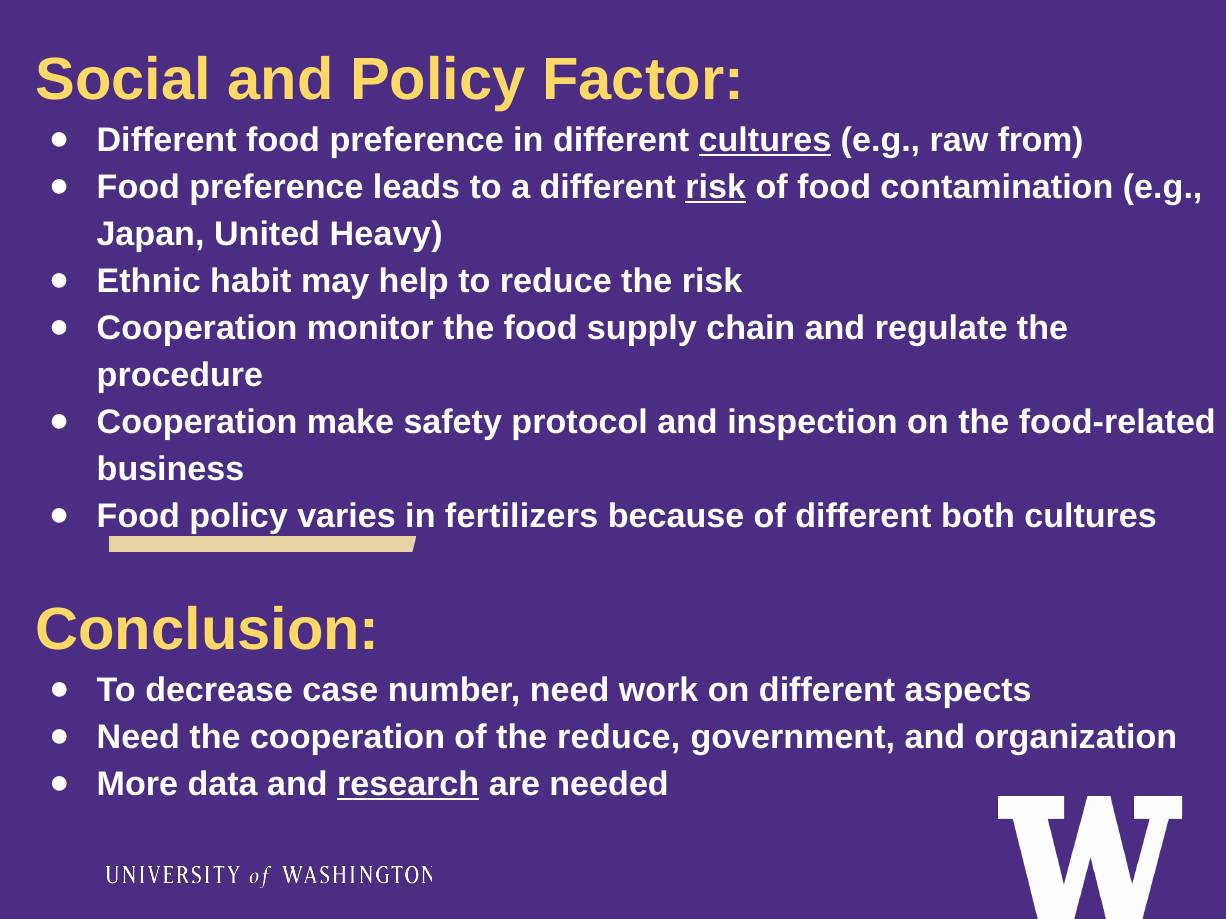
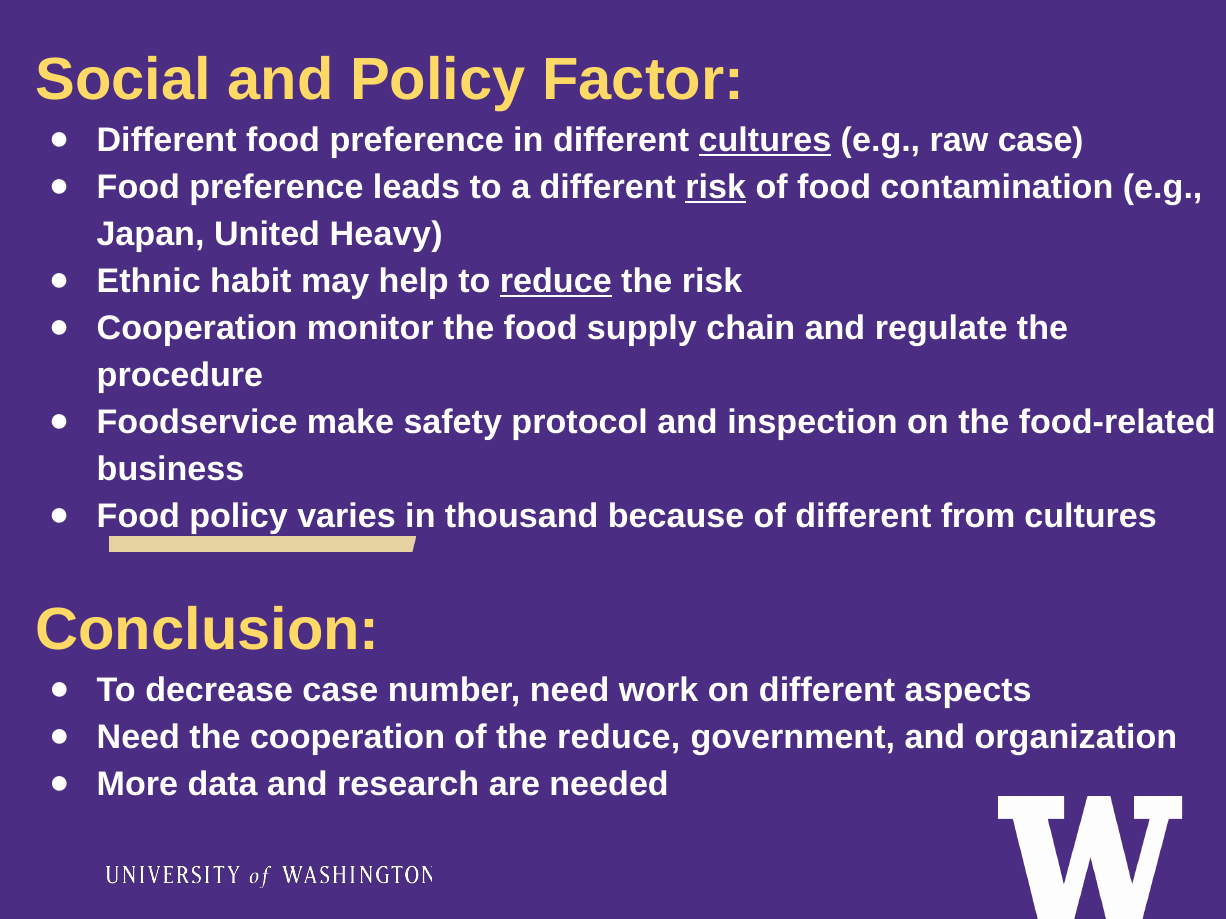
raw from: from -> case
reduce at (556, 281) underline: none -> present
Cooperation at (197, 422): Cooperation -> Foodservice
fertilizers: fertilizers -> thousand
both: both -> from
research underline: present -> none
